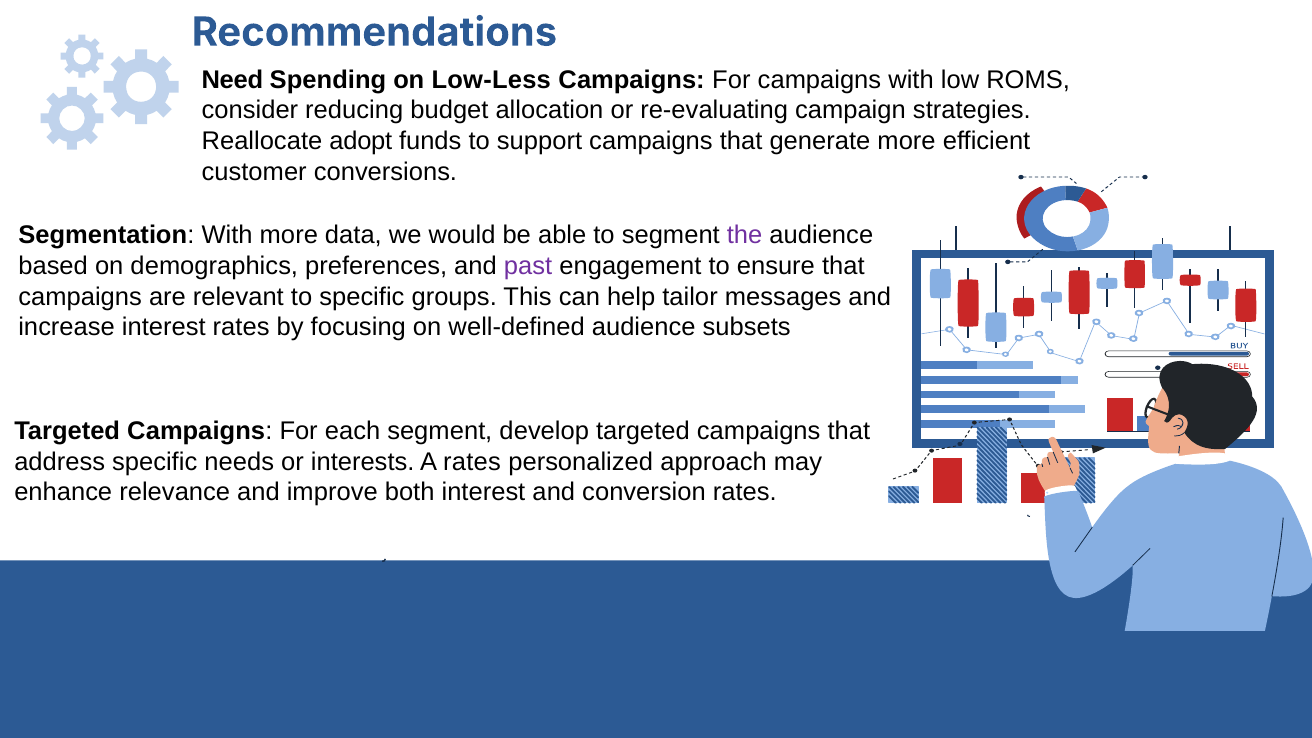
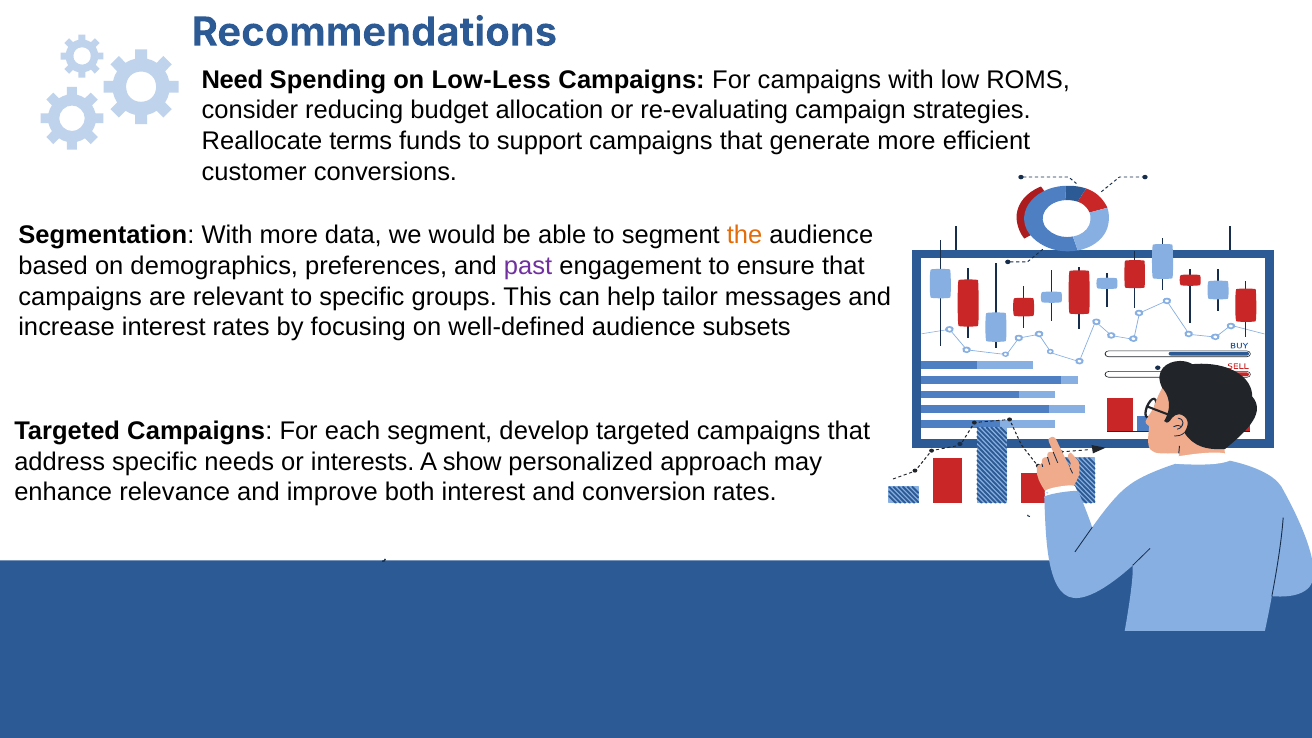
adopt: adopt -> terms
the colour: purple -> orange
A rates: rates -> show
